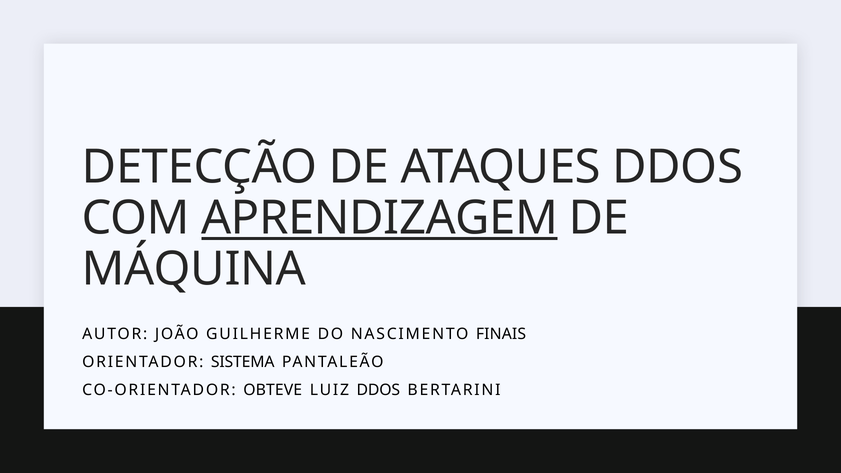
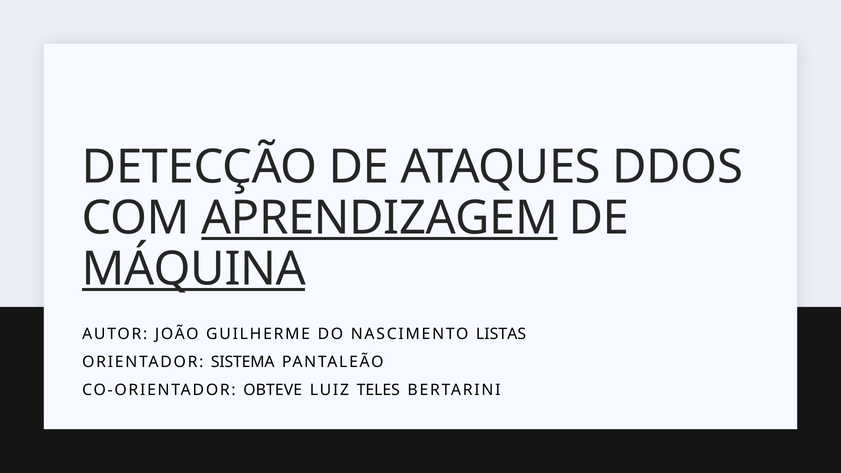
MÁQUINA underline: none -> present
FINAIS: FINAIS -> LISTAS
LUIZ DDOS: DDOS -> TELES
